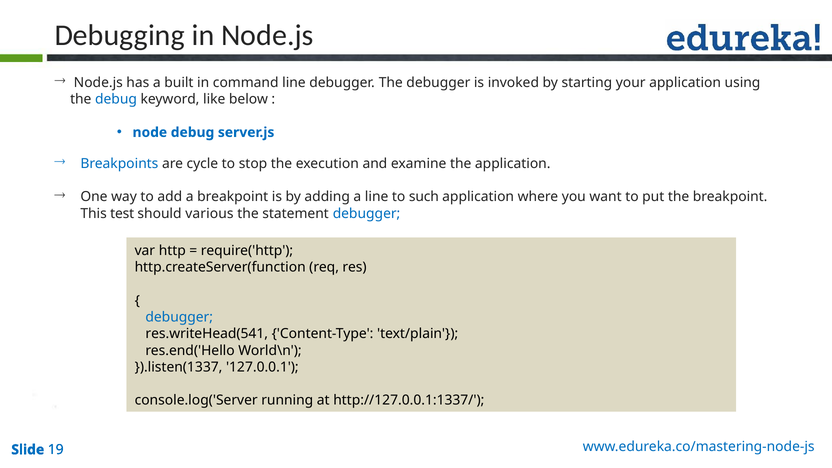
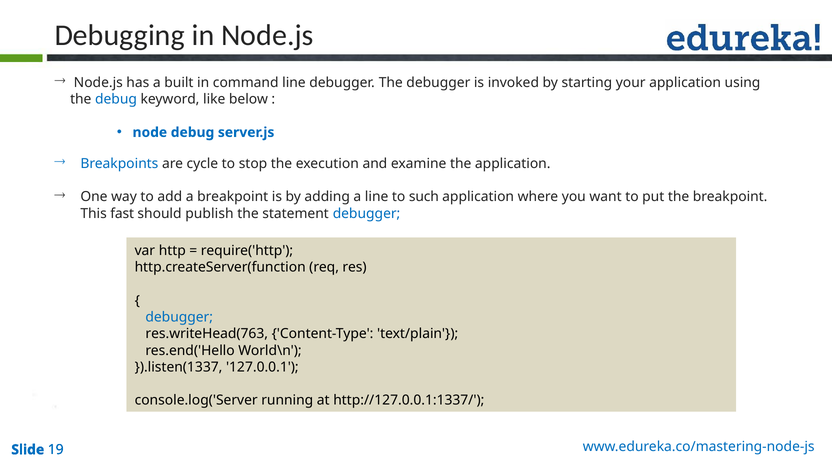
test: test -> fast
various: various -> publish
res.writeHead(541: res.writeHead(541 -> res.writeHead(763
